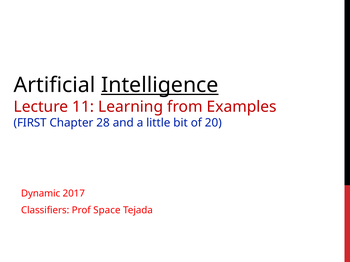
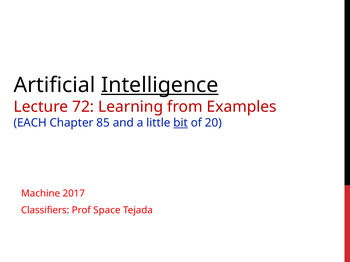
11: 11 -> 72
FIRST: FIRST -> EACH
28: 28 -> 85
bit underline: none -> present
Dynamic: Dynamic -> Machine
